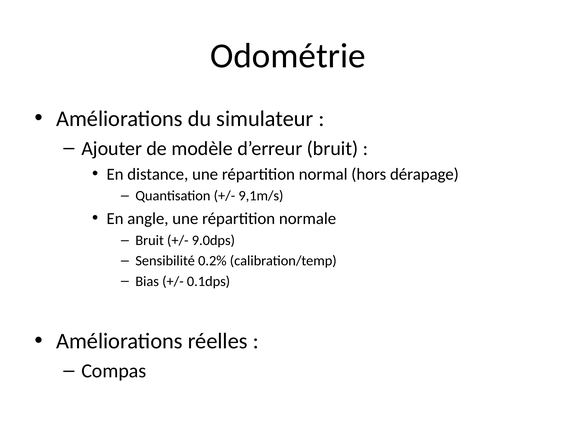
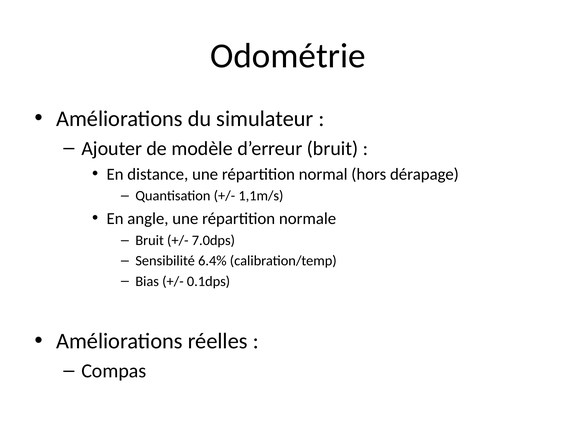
9,1m/s: 9,1m/s -> 1,1m/s
9.0dps: 9.0dps -> 7.0dps
0.2%: 0.2% -> 6.4%
